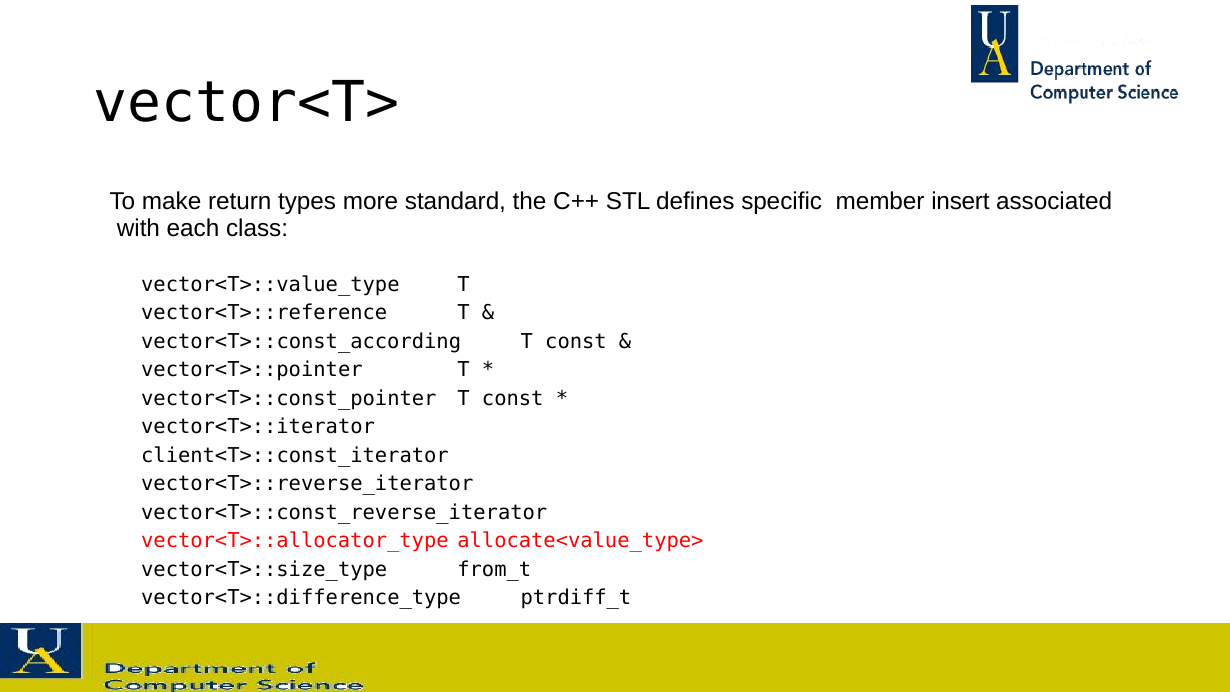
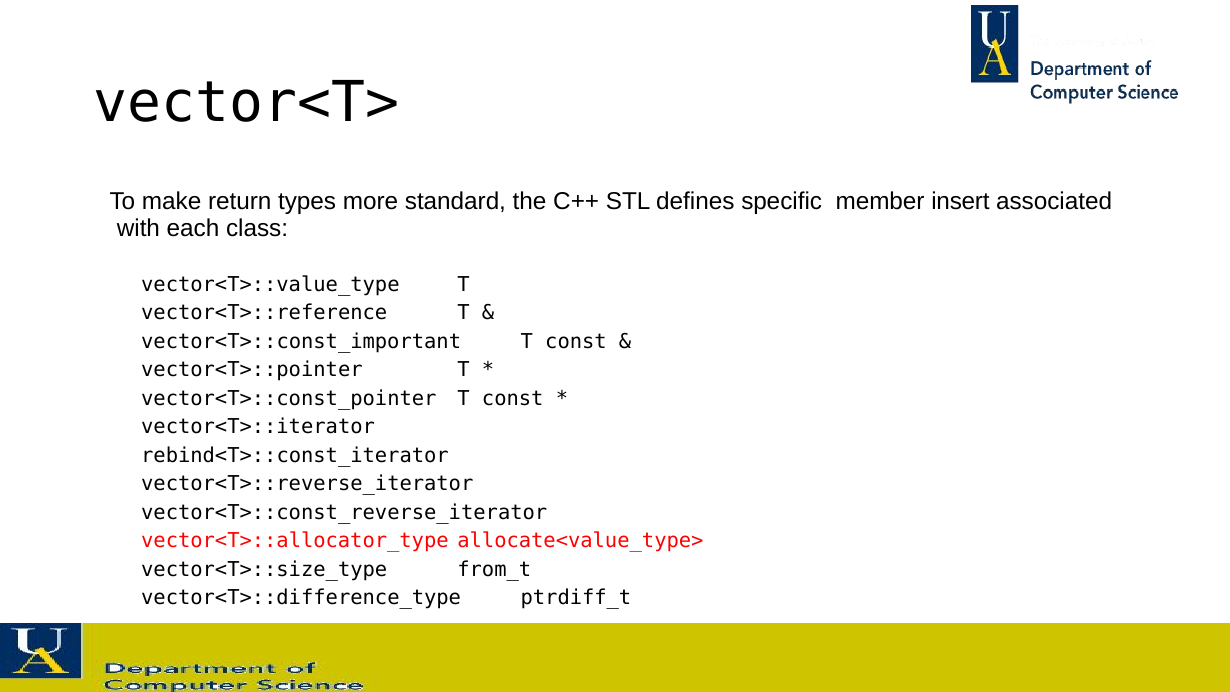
vector<T>::const_according: vector<T>::const_according -> vector<T>::const_important
client<T>::const_iterator: client<T>::const_iterator -> rebind<T>::const_iterator
